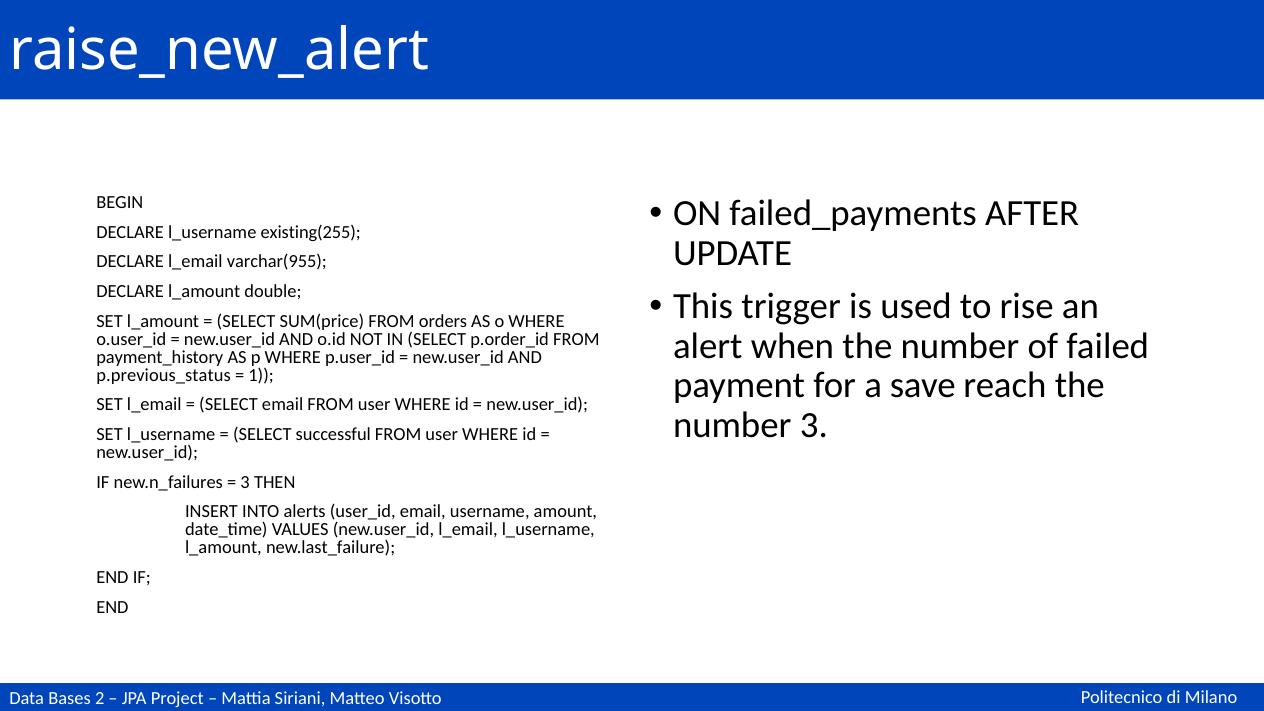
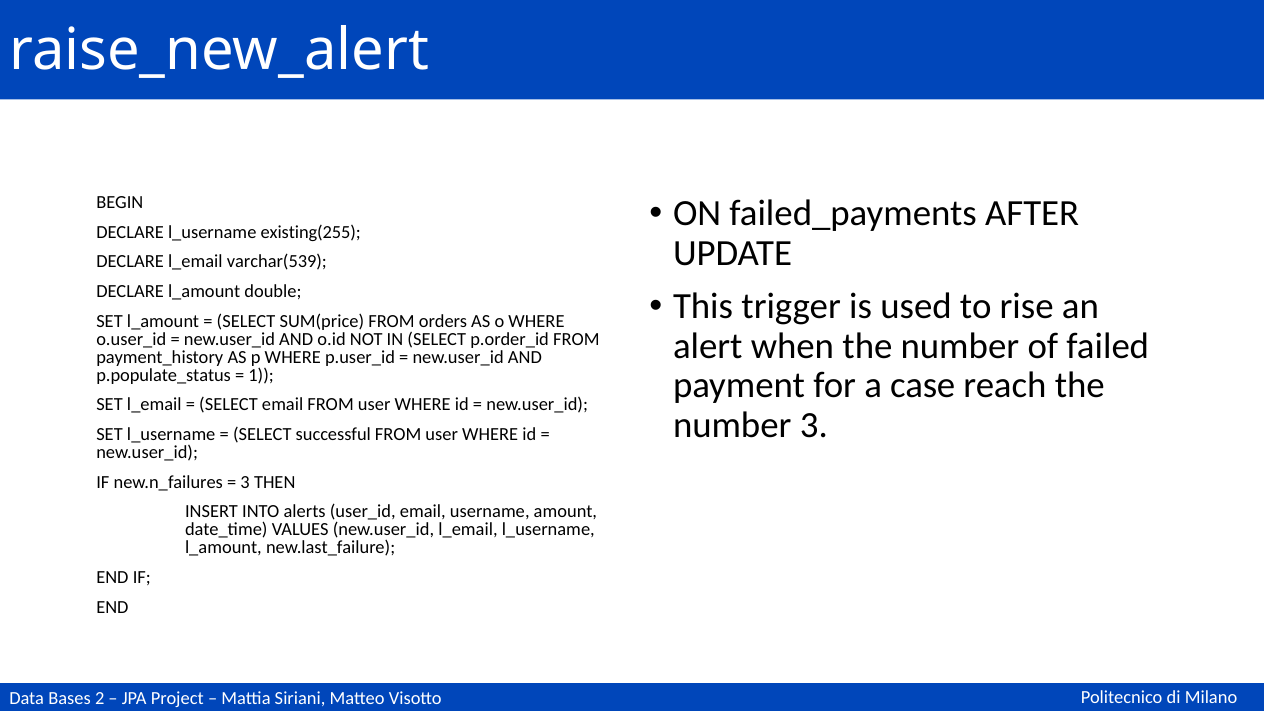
varchar(955: varchar(955 -> varchar(539
p.previous_status: p.previous_status -> p.populate_status
save: save -> case
